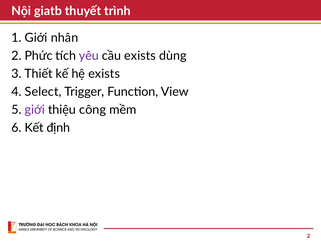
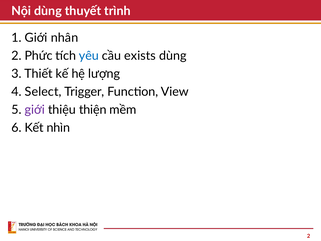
Nội giatb: giatb -> dùng
yêu colour: purple -> blue
hệ exists: exists -> lượng
công: công -> thiện
định: định -> nhìn
